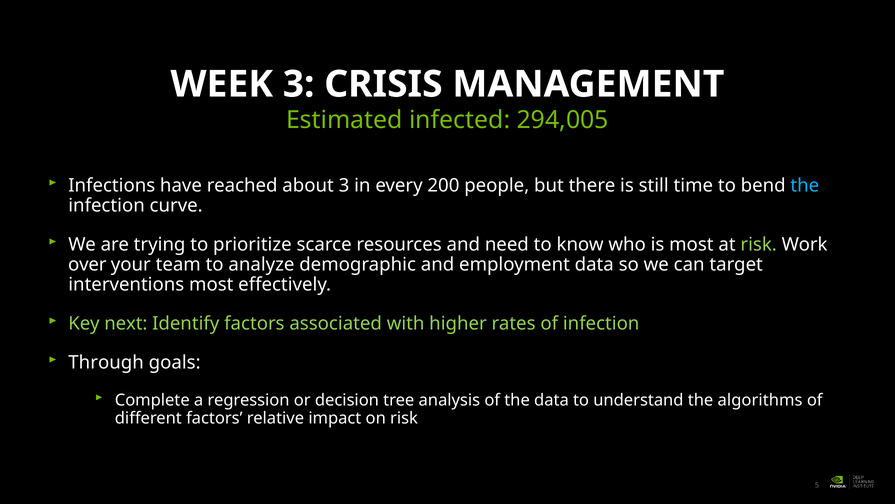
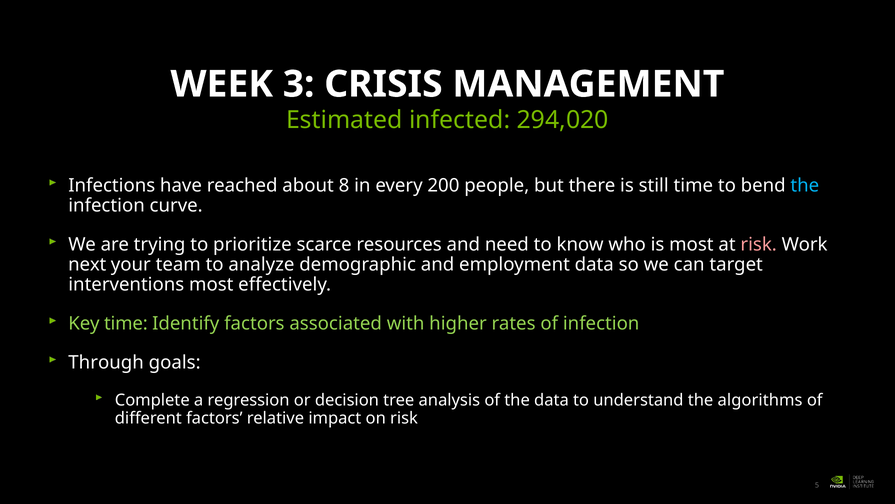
294,005: 294,005 -> 294,020
about 3: 3 -> 8
risk at (759, 244) colour: light green -> pink
over: over -> next
Key next: next -> time
